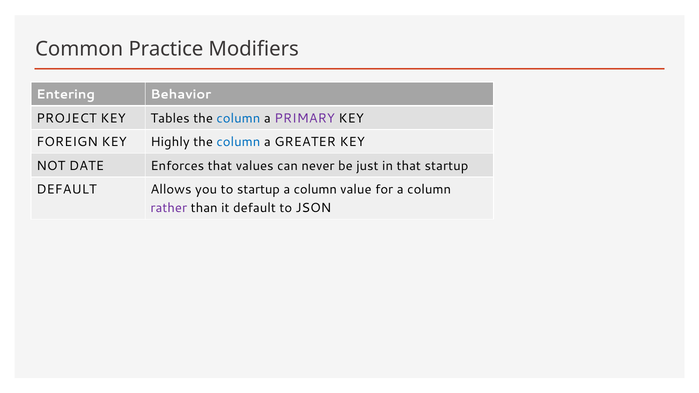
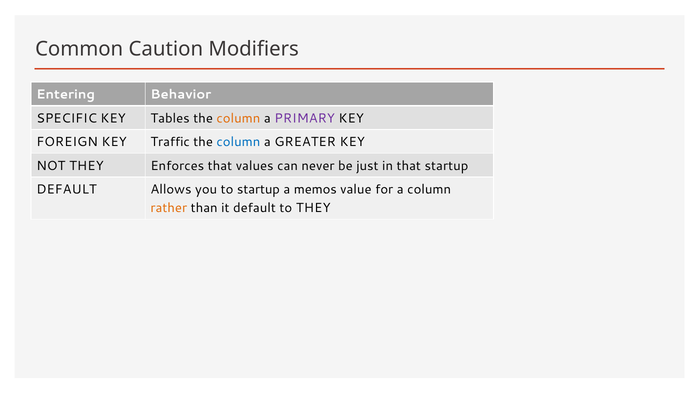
Practice: Practice -> Caution
PROJECT: PROJECT -> SPECIFIC
column at (238, 118) colour: blue -> orange
Highly: Highly -> Traffic
NOT DATE: DATE -> THEY
column at (315, 190): column -> memos
rather colour: purple -> orange
to JSON: JSON -> THEY
